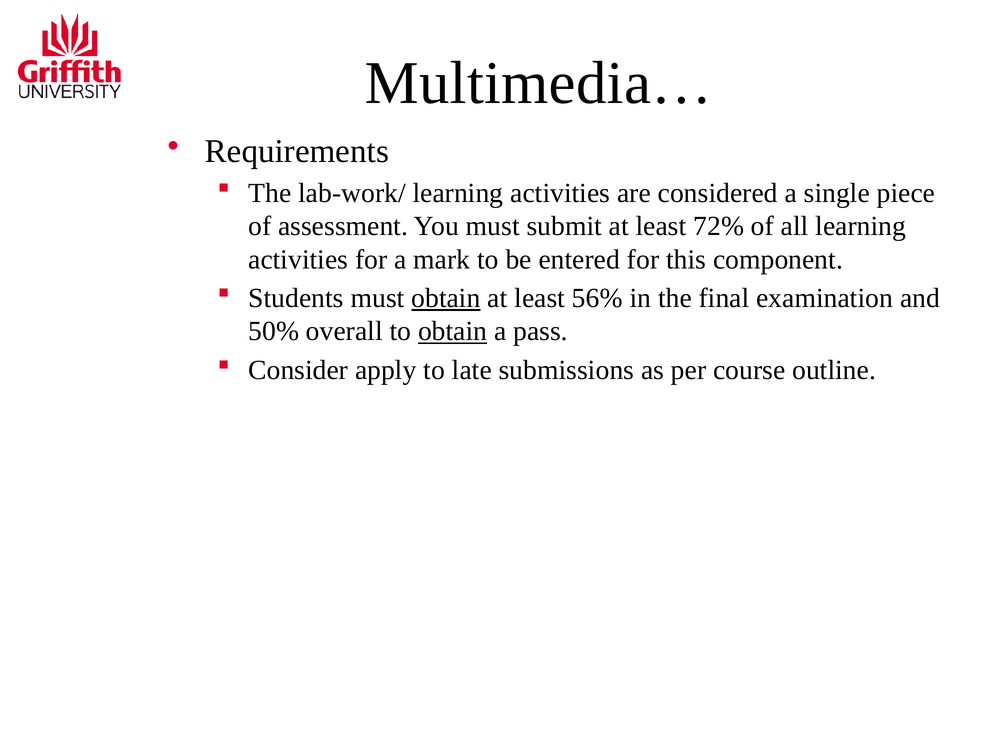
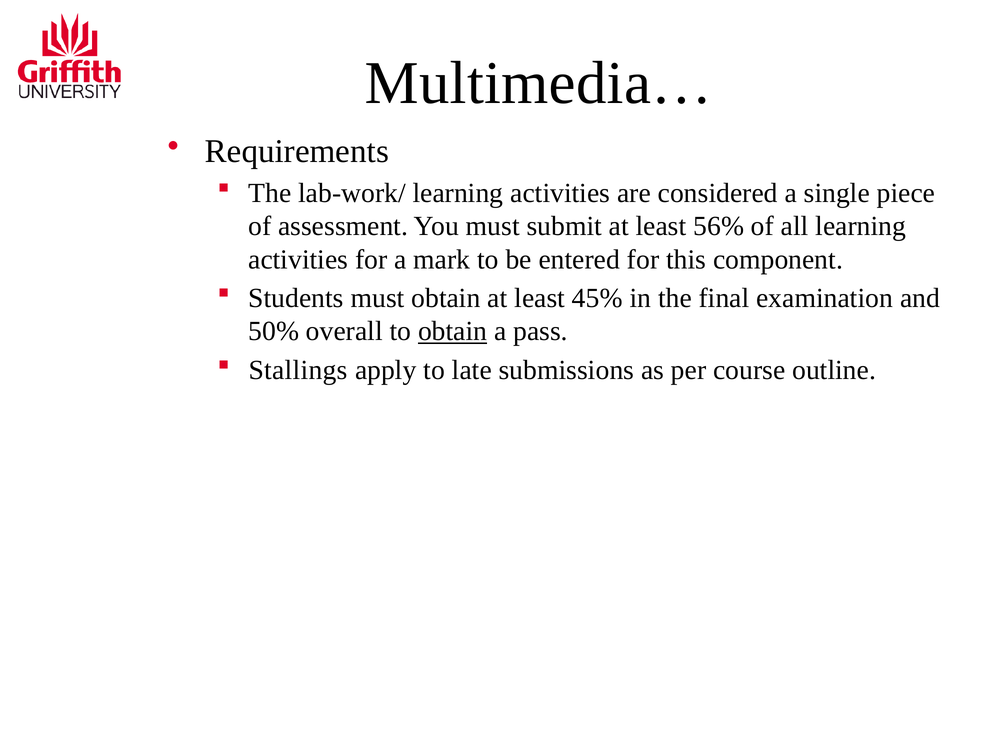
72%: 72% -> 56%
obtain at (446, 298) underline: present -> none
56%: 56% -> 45%
Consider: Consider -> Stallings
